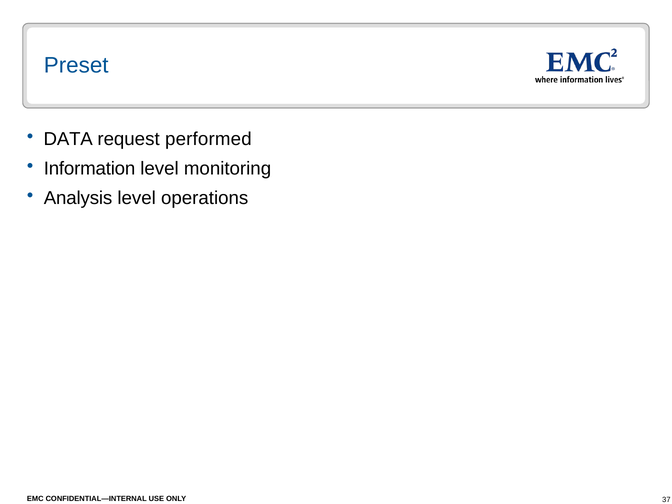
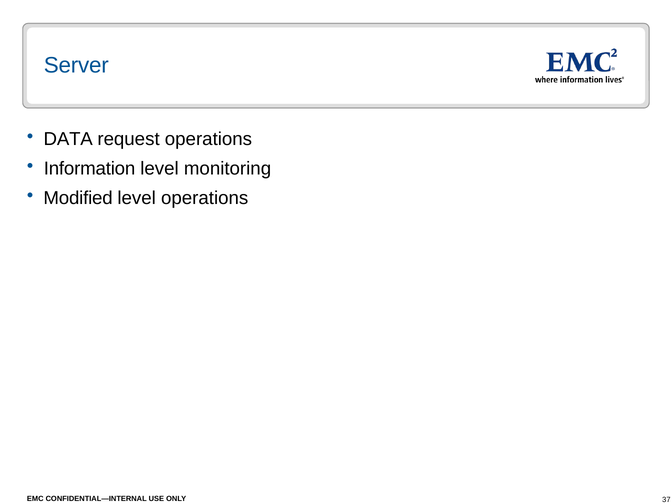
Preset: Preset -> Server
request performed: performed -> operations
Analysis: Analysis -> Modified
